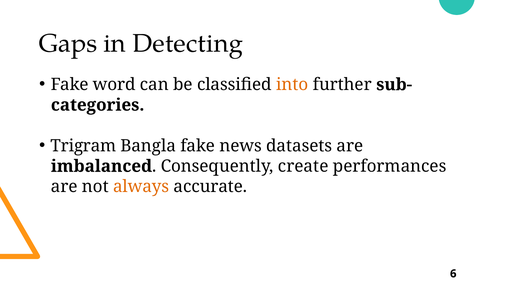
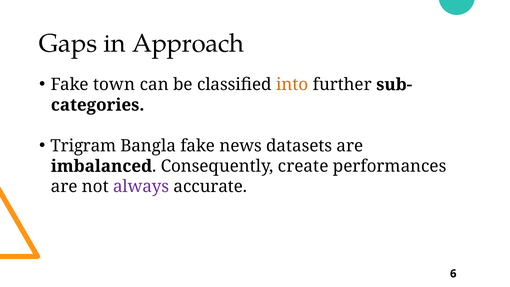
Detecting: Detecting -> Approach
word: word -> town
always colour: orange -> purple
